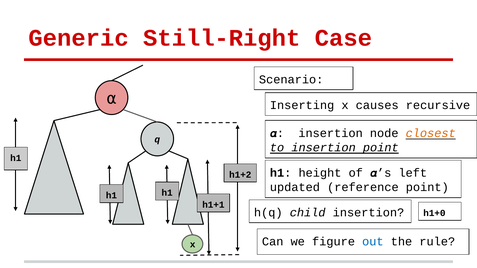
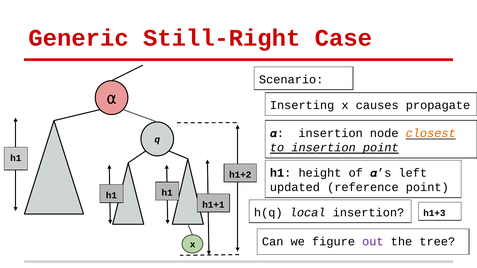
recursive: recursive -> propagate
child: child -> local
h1+0: h1+0 -> h1+3
out colour: blue -> purple
rule: rule -> tree
